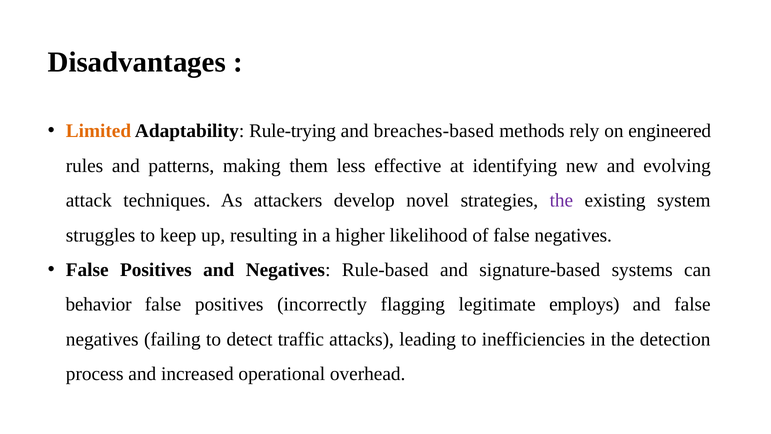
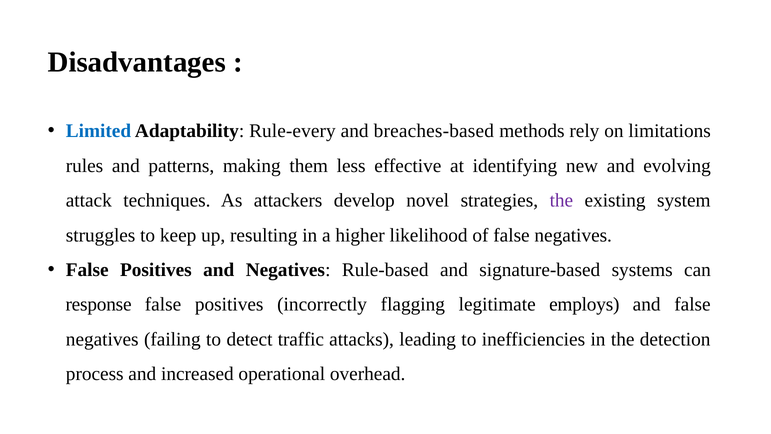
Limited colour: orange -> blue
Rule-trying: Rule-trying -> Rule-every
engineered: engineered -> limitations
behavior: behavior -> response
